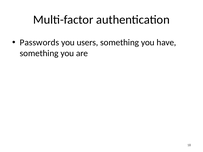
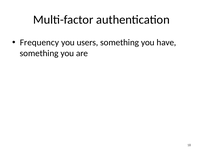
Passwords: Passwords -> Frequency
